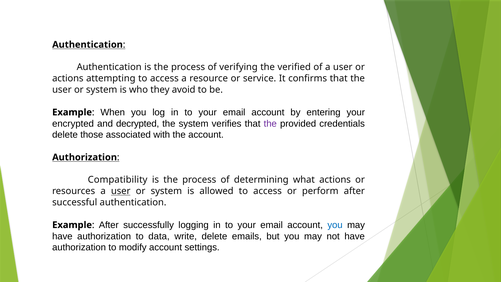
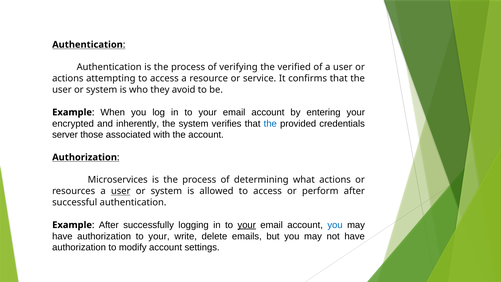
decrypted: decrypted -> inherently
the at (270, 123) colour: purple -> blue
delete at (65, 135): delete -> server
Compatibility: Compatibility -> Microservices
your at (247, 225) underline: none -> present
authorization to data: data -> your
